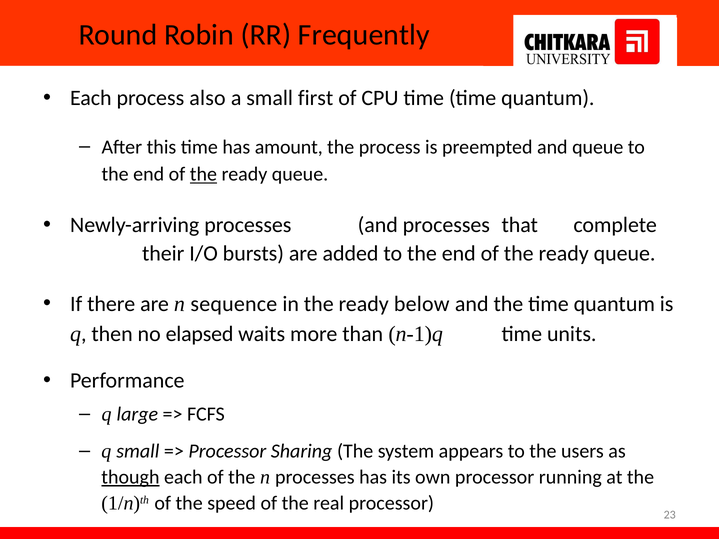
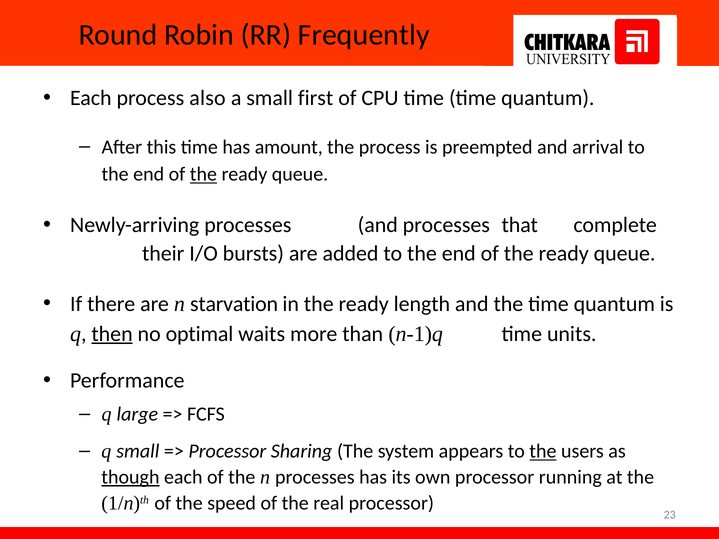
and queue: queue -> arrival
sequence: sequence -> starvation
below: below -> length
then underline: none -> present
elapsed: elapsed -> optimal
the at (543, 452) underline: none -> present
